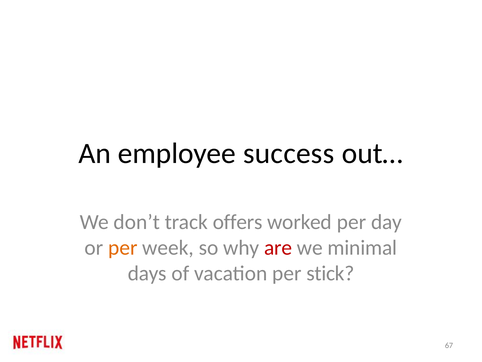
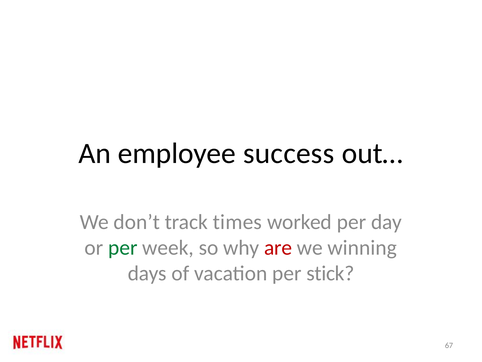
offers: offers -> times
per at (123, 247) colour: orange -> green
minimal: minimal -> winning
